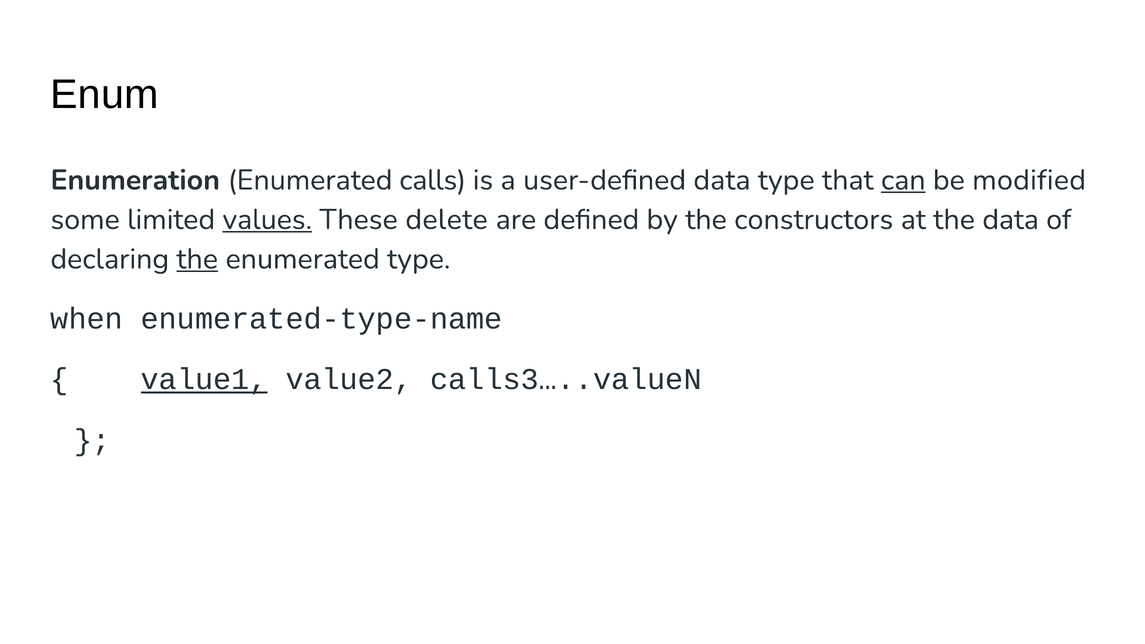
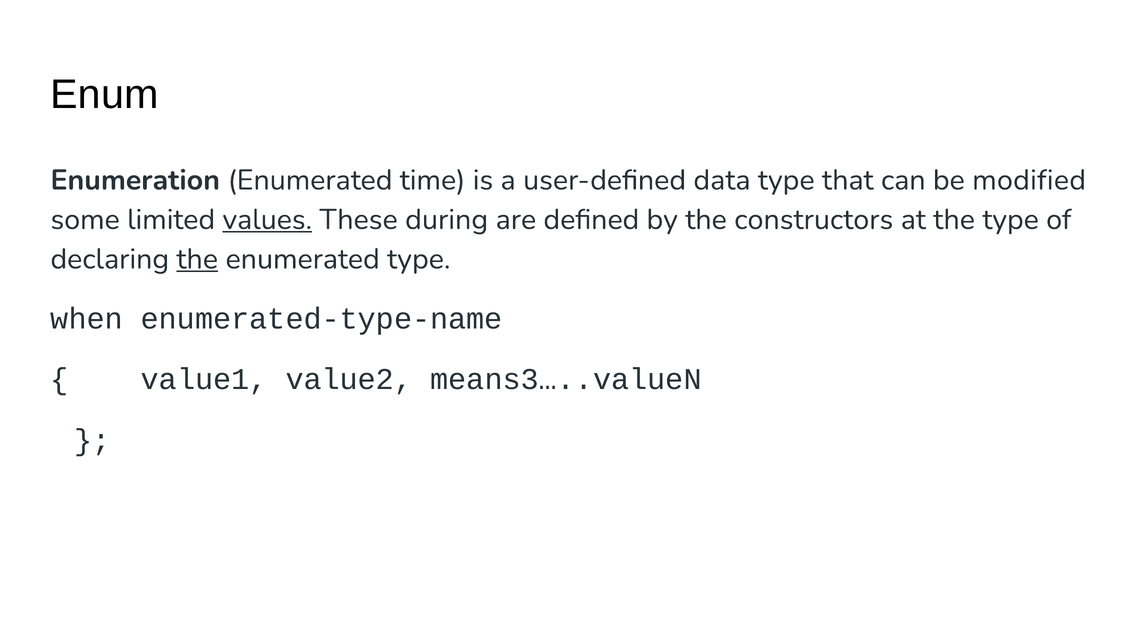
calls: calls -> time
can underline: present -> none
delete: delete -> during
the data: data -> type
value1 underline: present -> none
calls3…..valueN: calls3…..valueN -> means3…..valueN
